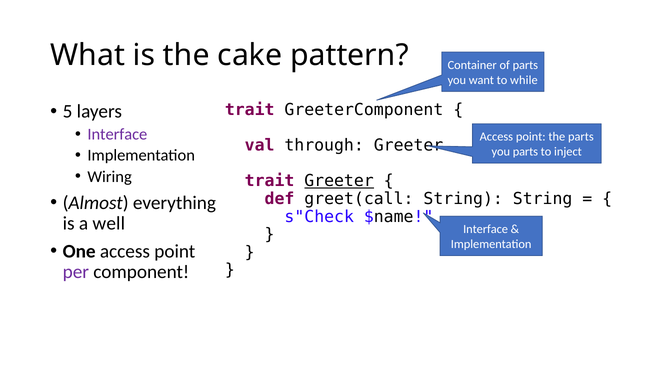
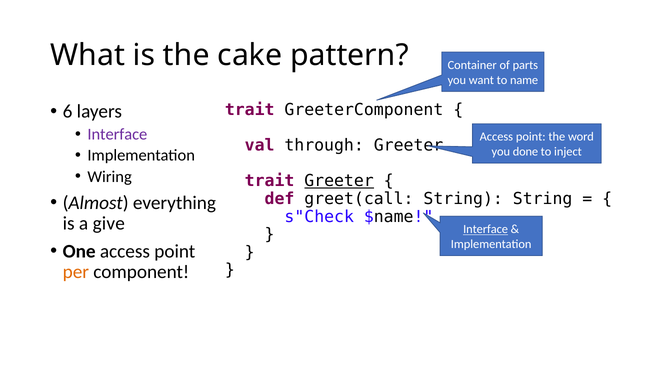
while: while -> name
5: 5 -> 6
the parts: parts -> word
you parts: parts -> done
well: well -> give
Interface at (486, 229) underline: none -> present
per colour: purple -> orange
